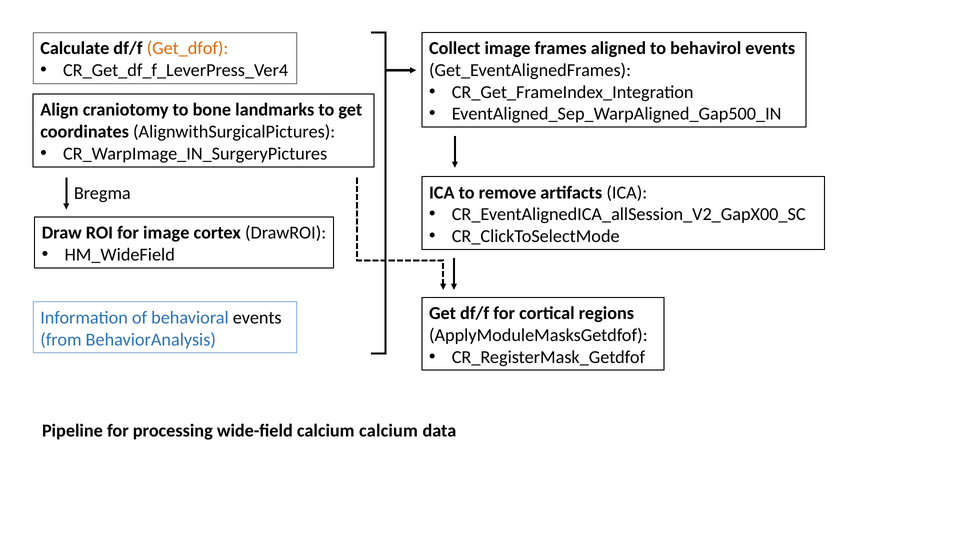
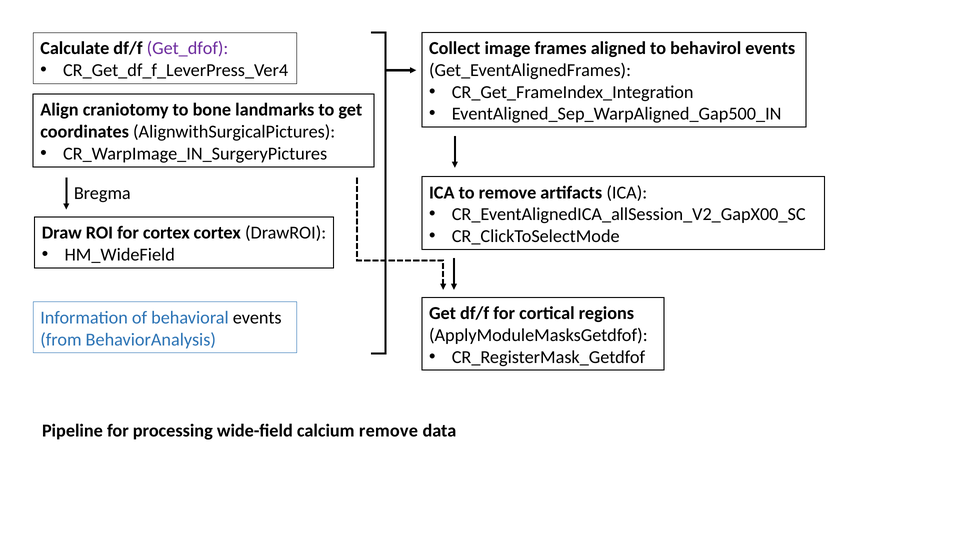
Get_dfof colour: orange -> purple
for image: image -> cortex
calcium calcium: calcium -> remove
